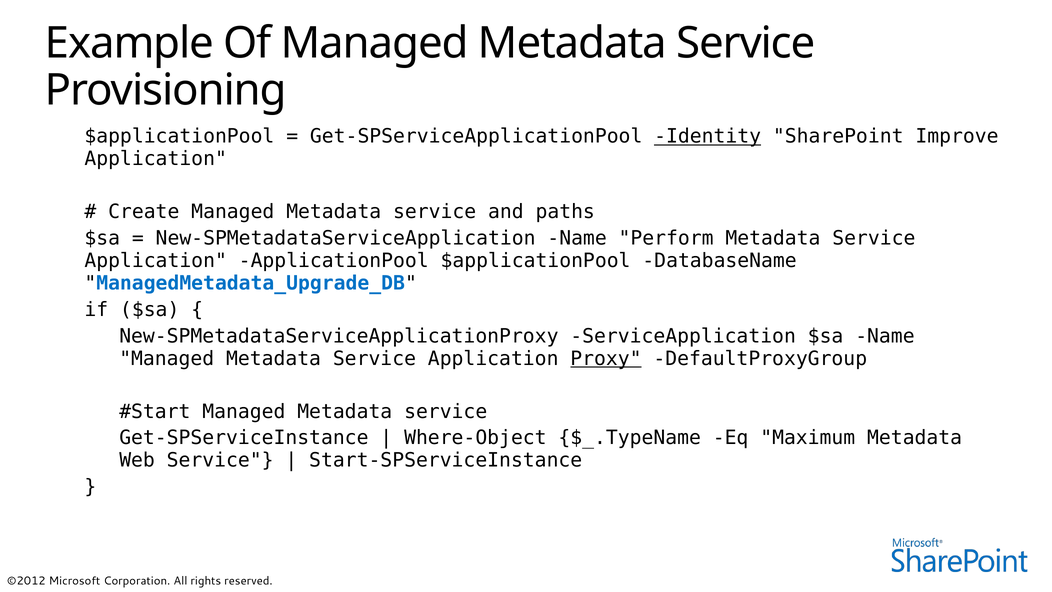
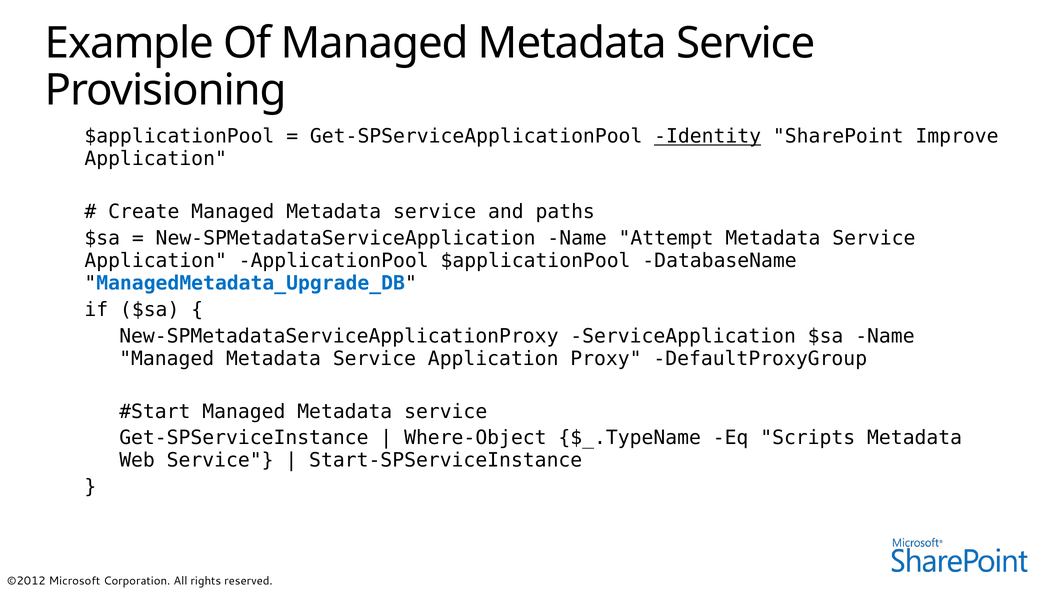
Perform: Perform -> Attempt
Proxy underline: present -> none
Maximum: Maximum -> Scripts
